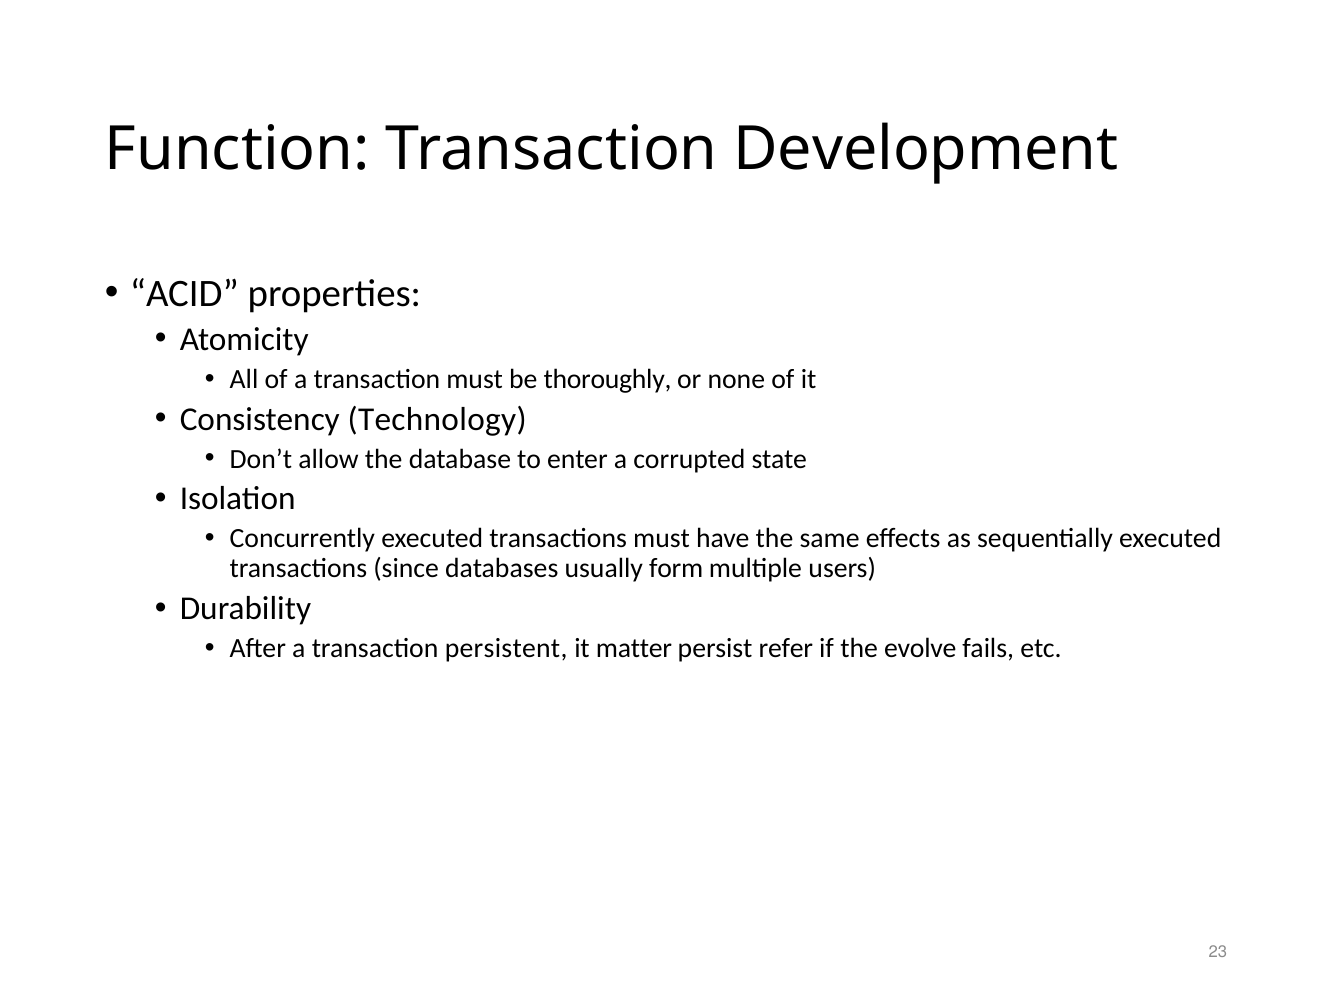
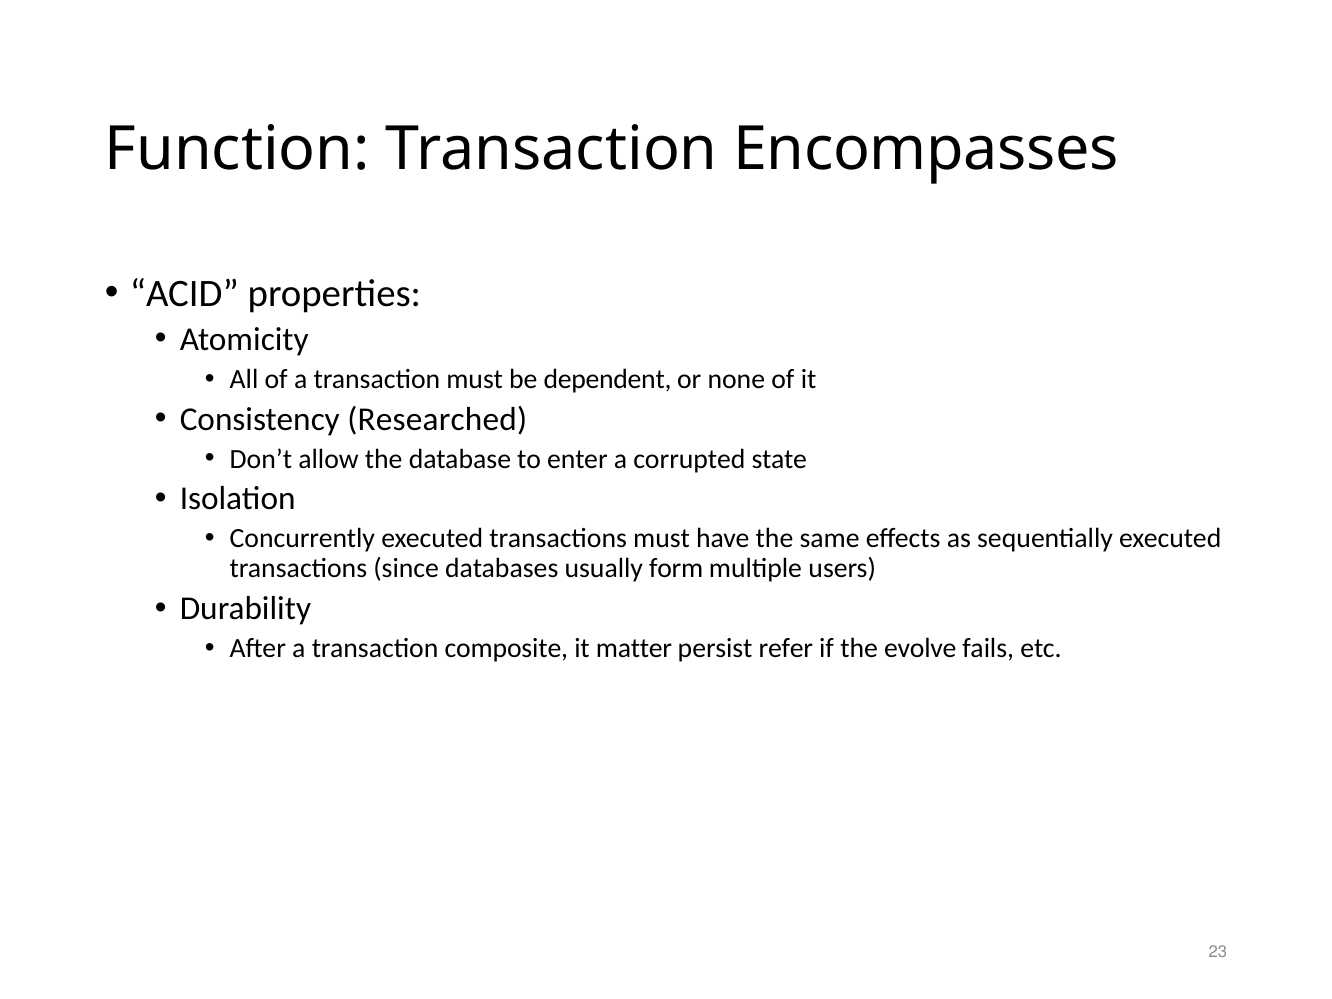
Development: Development -> Encompasses
thoroughly: thoroughly -> dependent
Technology: Technology -> Researched
persistent: persistent -> composite
